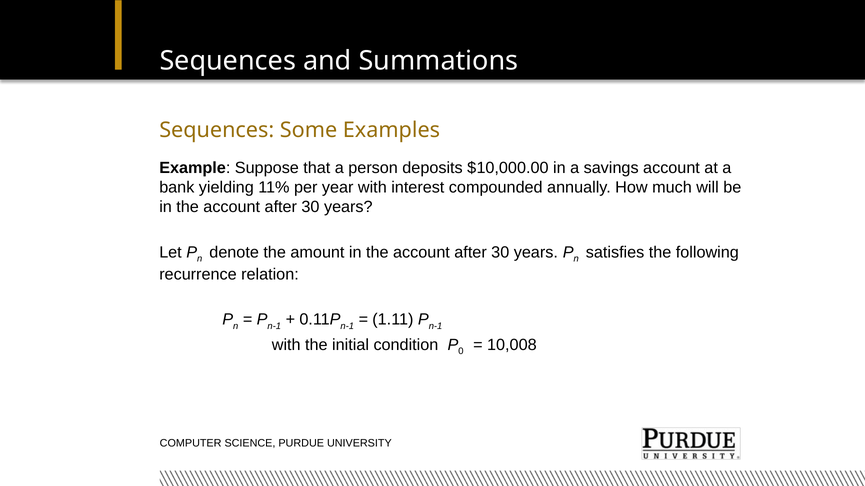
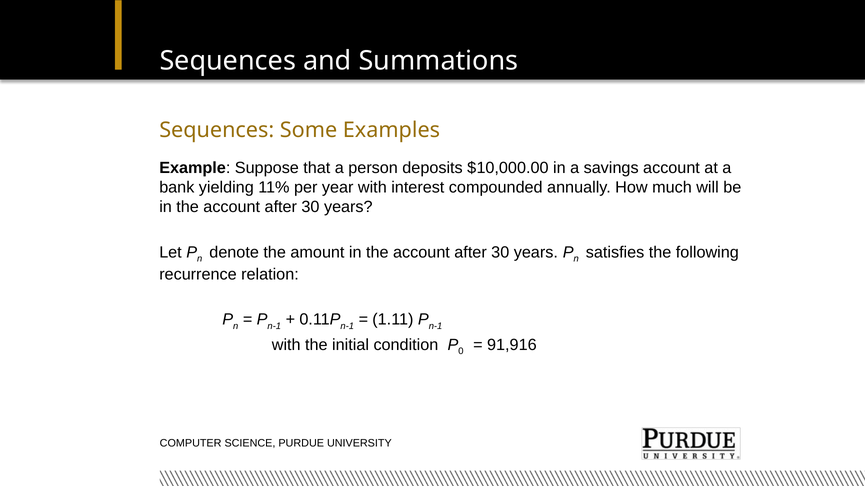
10,008: 10,008 -> 91,916
